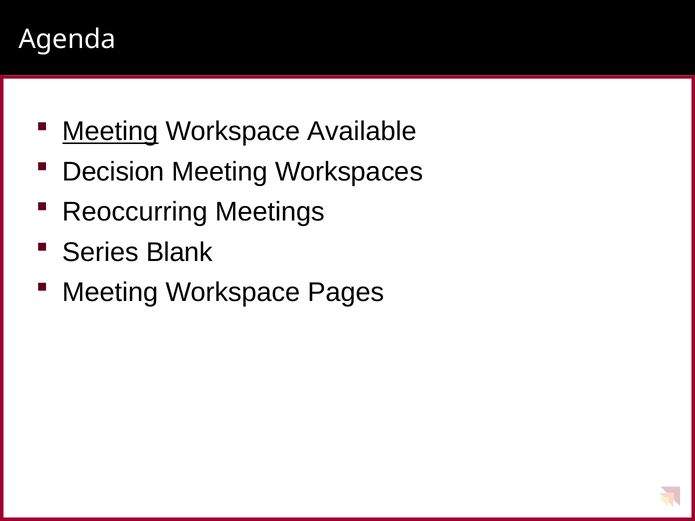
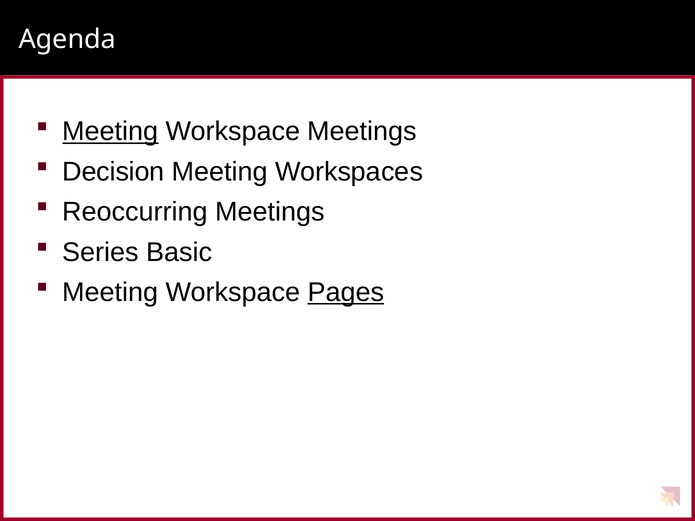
Workspace Available: Available -> Meetings
Blank: Blank -> Basic
Pages underline: none -> present
